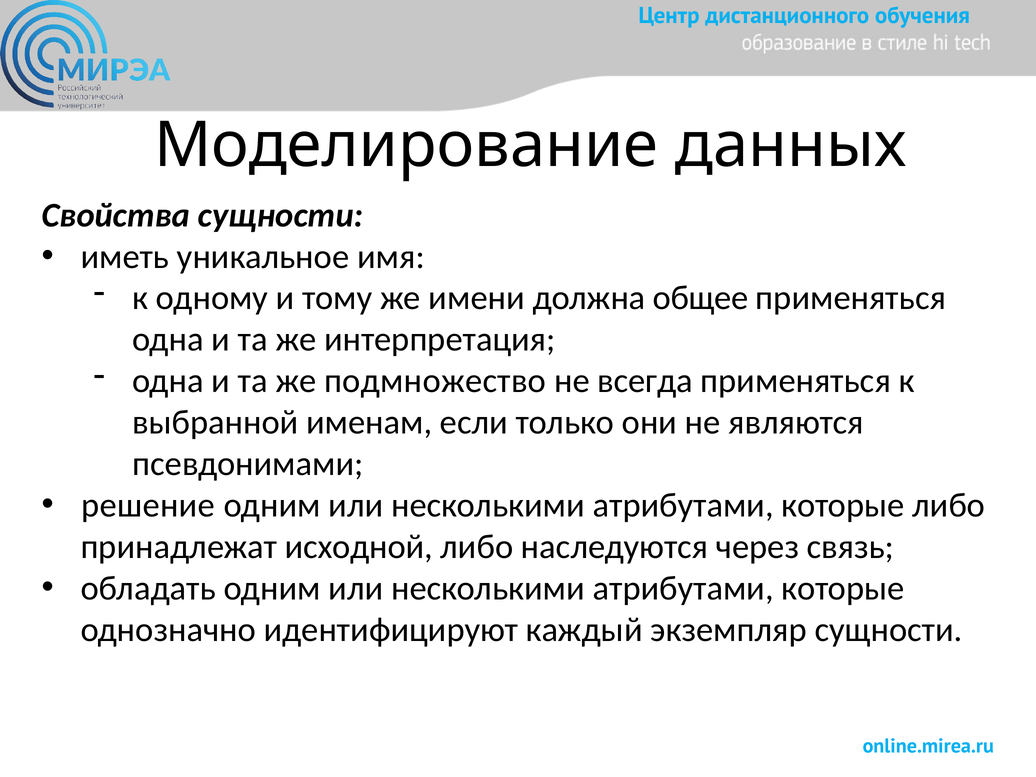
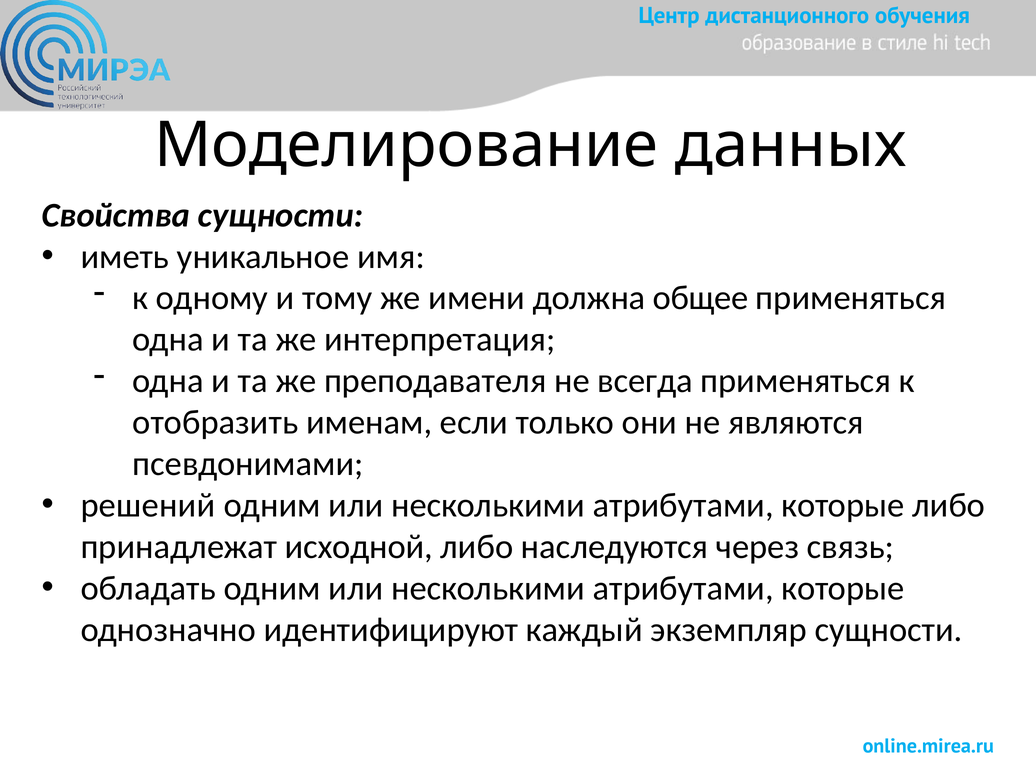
подмножество: подмножество -> преподавателя
выбранной: выбранной -> отобразить
решение: решение -> решений
